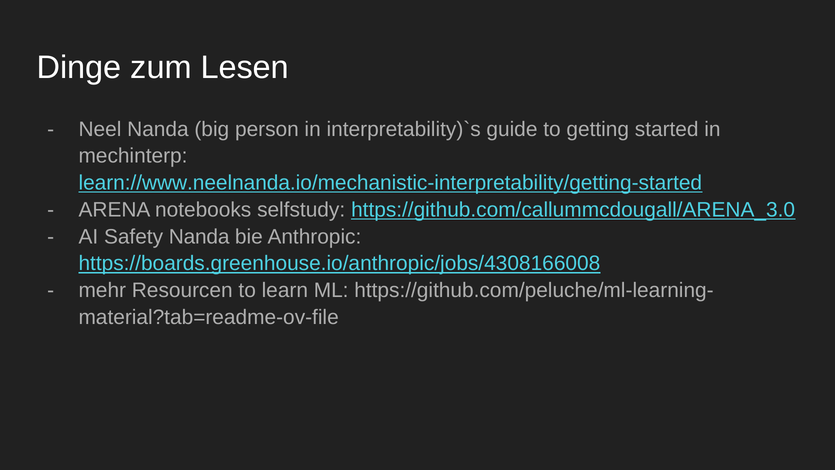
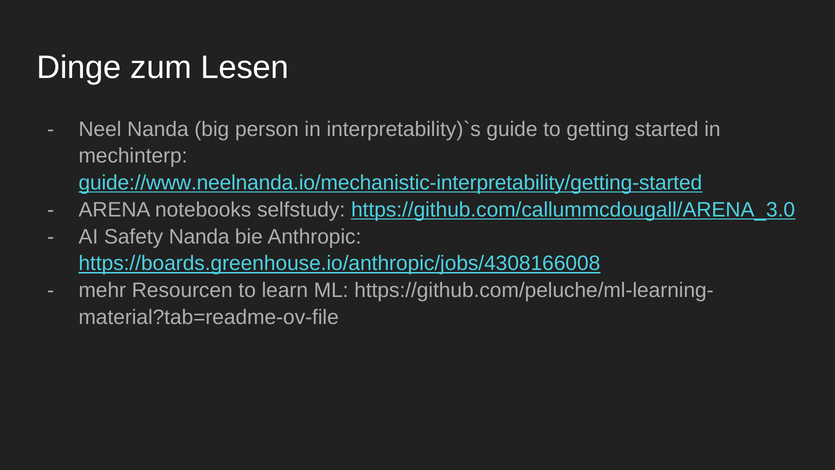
learn://www.neelnanda.io/mechanistic-interpretability/getting-started: learn://www.neelnanda.io/mechanistic-interpretability/getting-started -> guide://www.neelnanda.io/mechanistic-interpretability/getting-started
